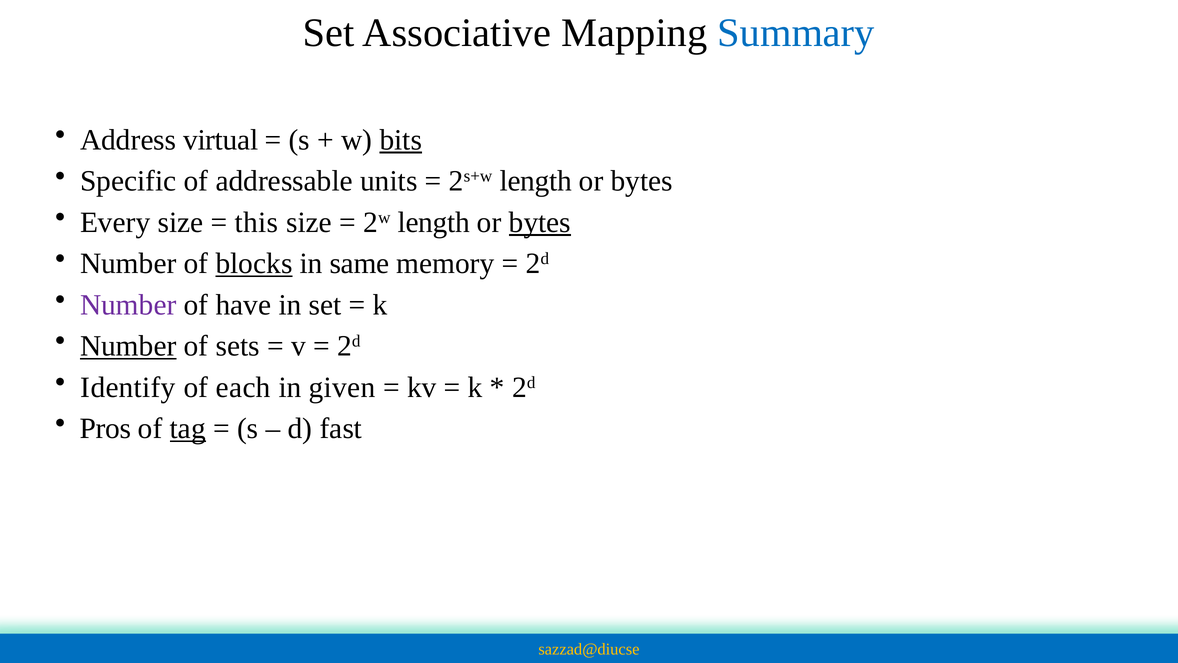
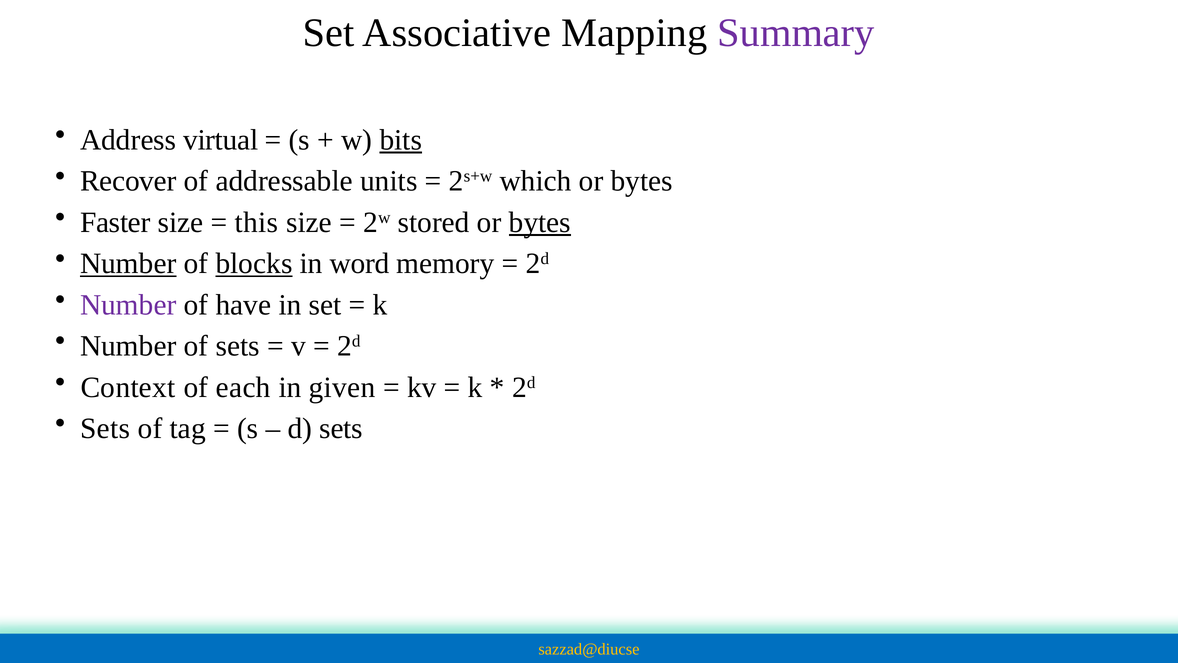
Summary colour: blue -> purple
Specific: Specific -> Recover
2s+w length: length -> which
Every: Every -> Faster
2w length: length -> stored
Number at (128, 263) underline: none -> present
same: same -> word
Number at (128, 346) underline: present -> none
Identify: Identify -> Context
Pros at (105, 428): Pros -> Sets
tag underline: present -> none
d fast: fast -> sets
